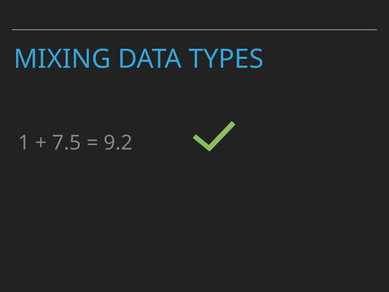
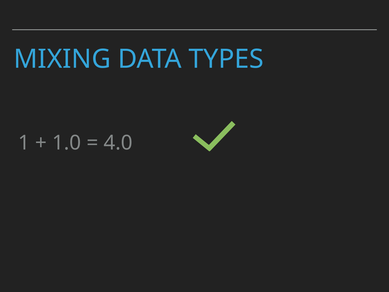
7.5: 7.5 -> 1.0
9.2: 9.2 -> 4.0
